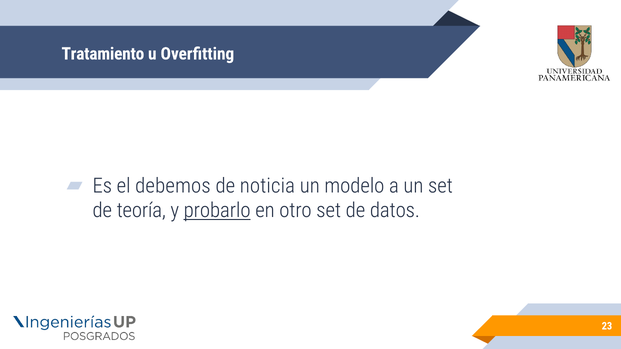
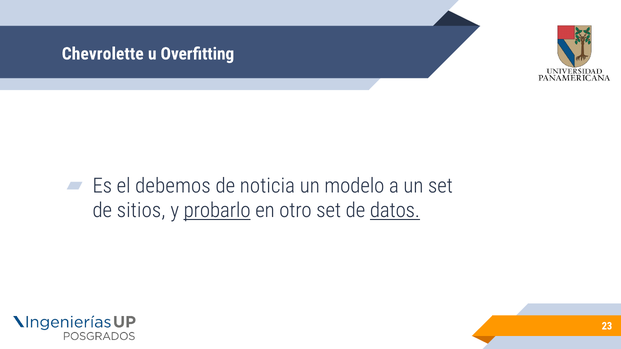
Tratamiento: Tratamiento -> Chevrolette
teoría: teoría -> sitios
datos underline: none -> present
